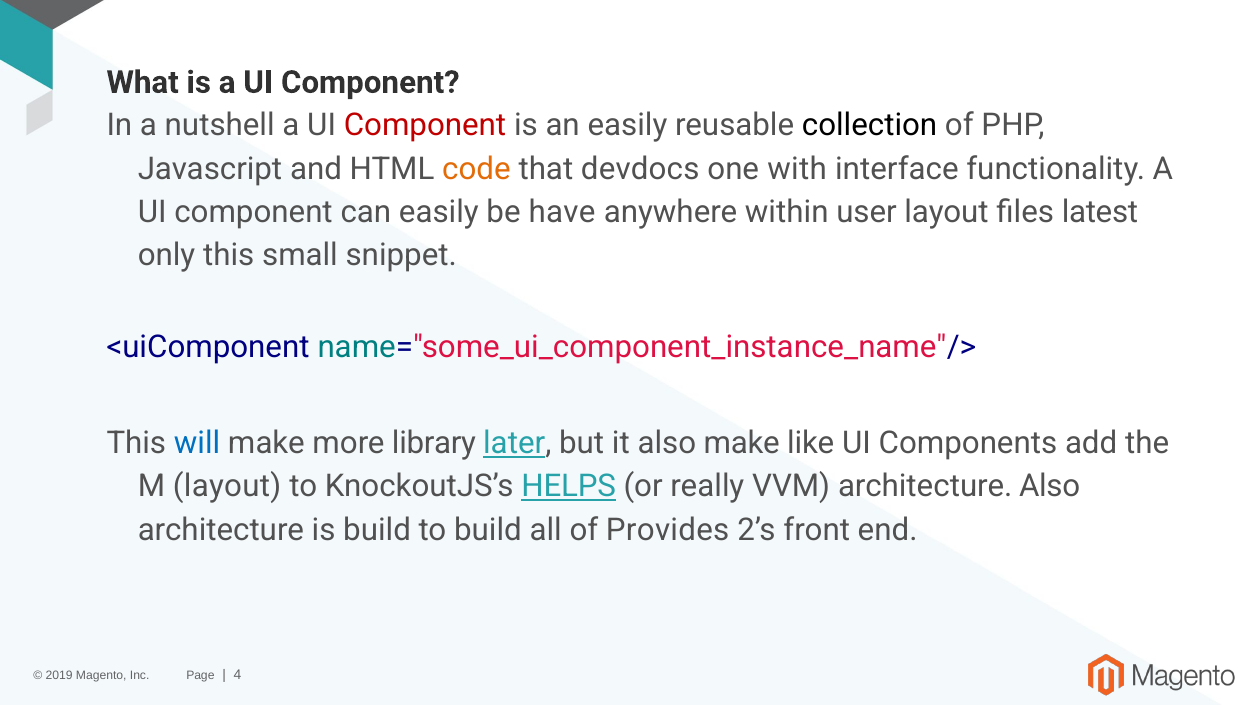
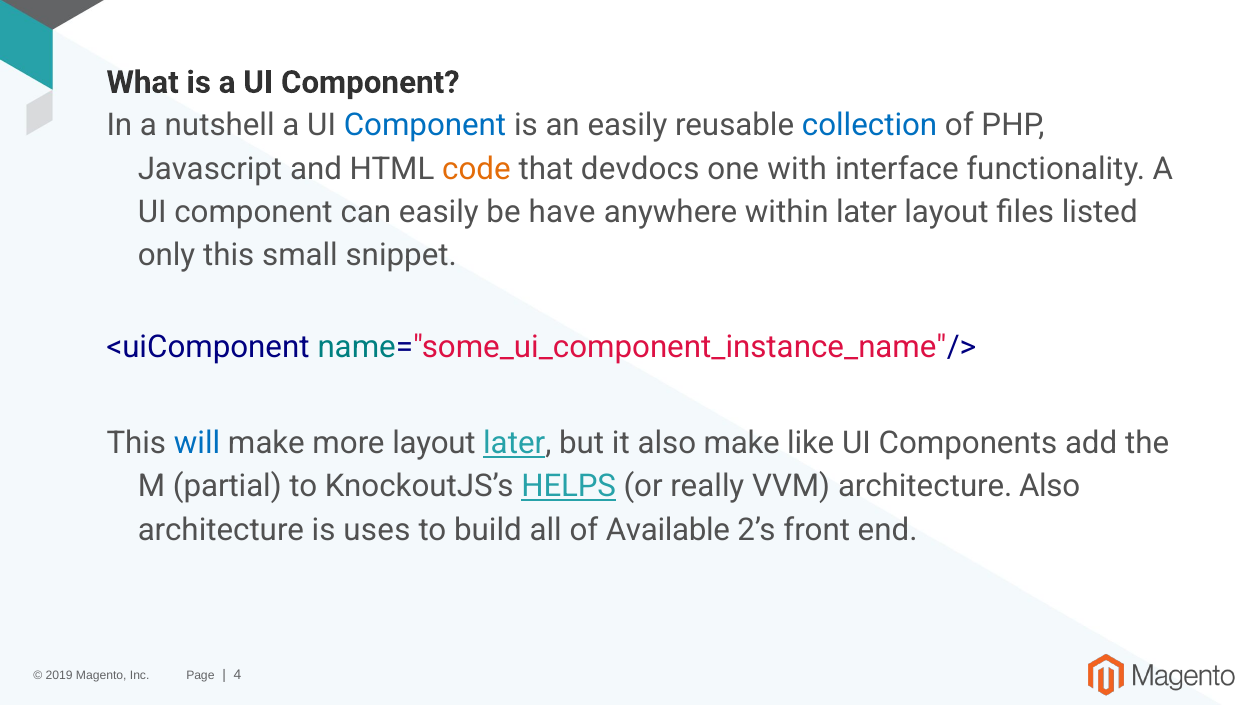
Component at (425, 126) colour: red -> blue
collection colour: black -> blue
within user: user -> later
latest: latest -> listed
more library: library -> layout
M layout: layout -> partial
is build: build -> uses
Provides: Provides -> Available
